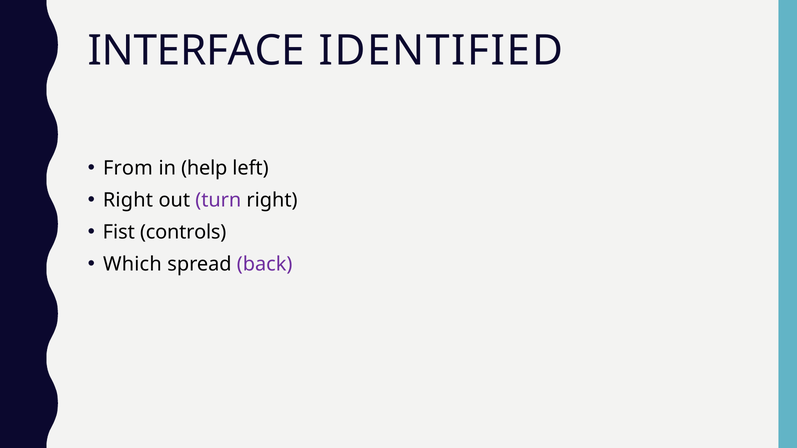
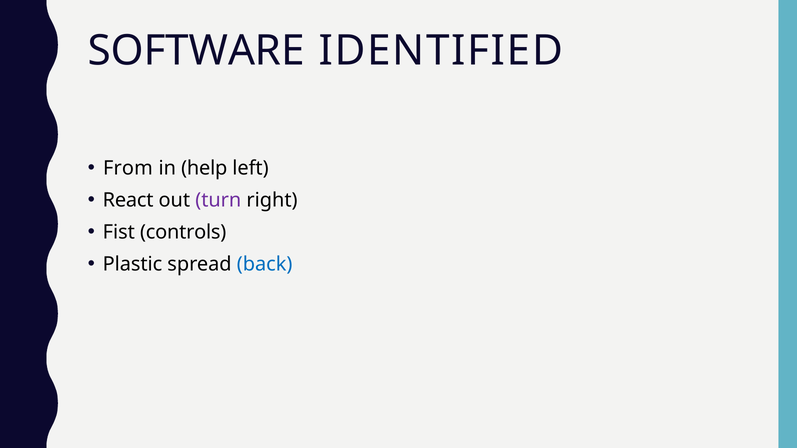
INTERFACE: INTERFACE -> SOFTWARE
Right at (128, 200): Right -> React
Which: Which -> Plastic
back colour: purple -> blue
